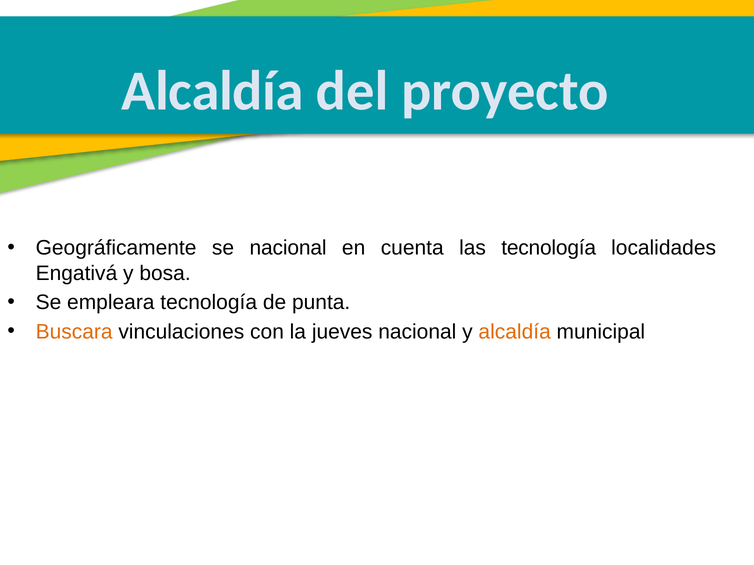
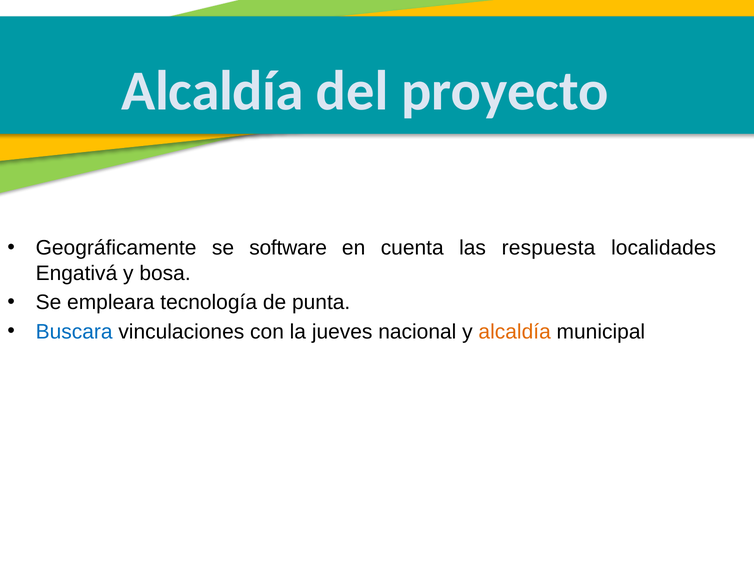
se nacional: nacional -> software
las tecnología: tecnología -> respuesta
Buscara colour: orange -> blue
